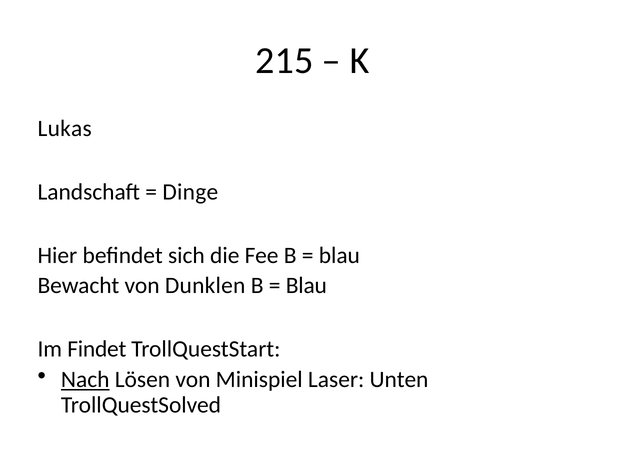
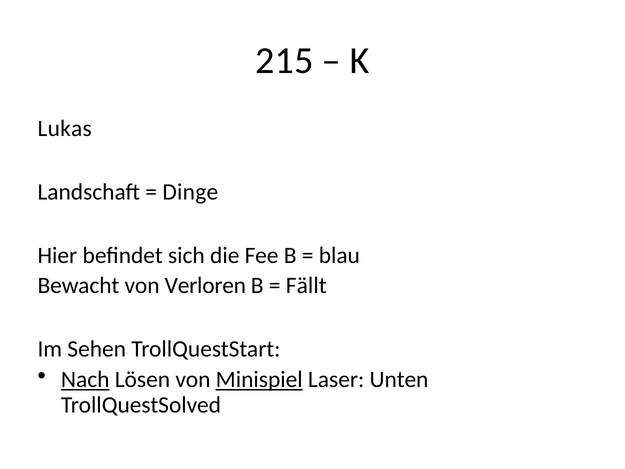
Dunklen: Dunklen -> Verloren
Blau at (306, 286): Blau -> Fällt
Findet: Findet -> Sehen
Minispiel underline: none -> present
